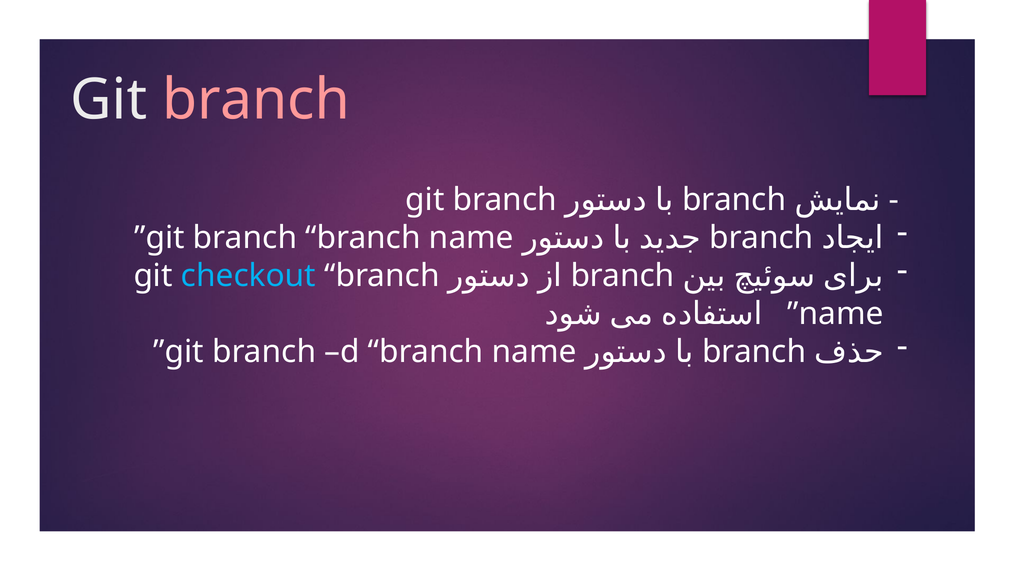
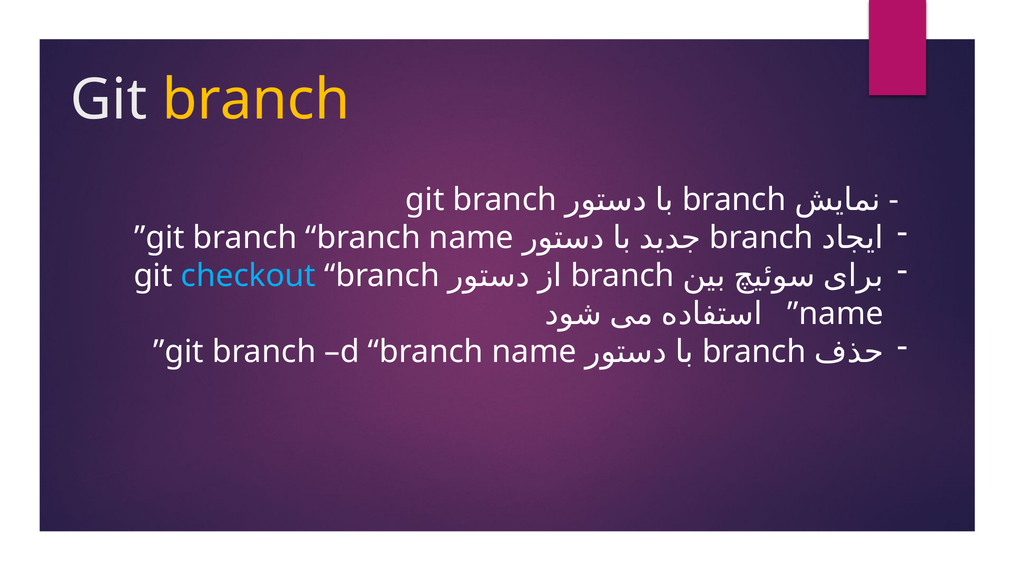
branch at (256, 100) colour: pink -> yellow
